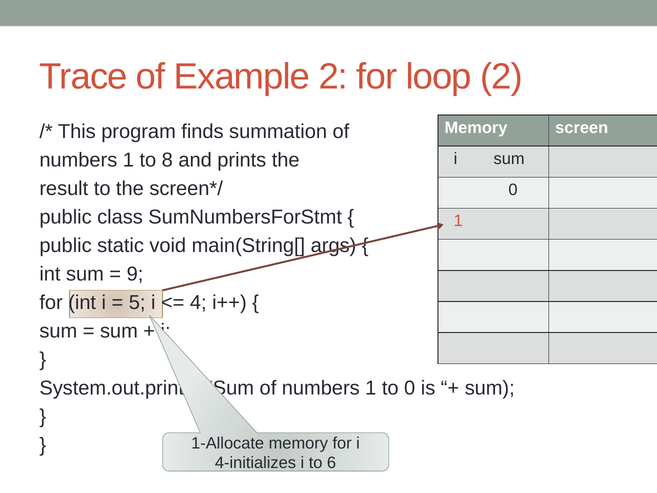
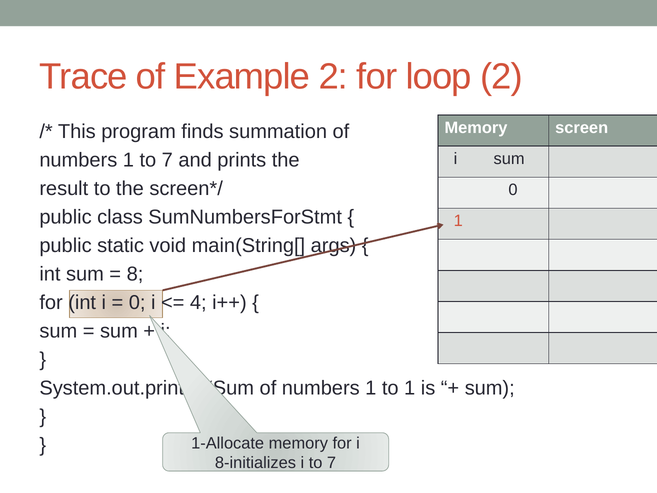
1 to 8: 8 -> 7
9: 9 -> 8
5 at (137, 302): 5 -> 0
0 at (410, 388): 0 -> 1
4-initializes: 4-initializes -> 8-initializes
i to 6: 6 -> 7
